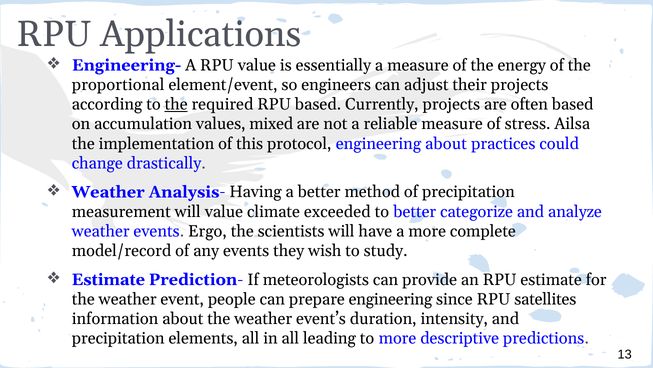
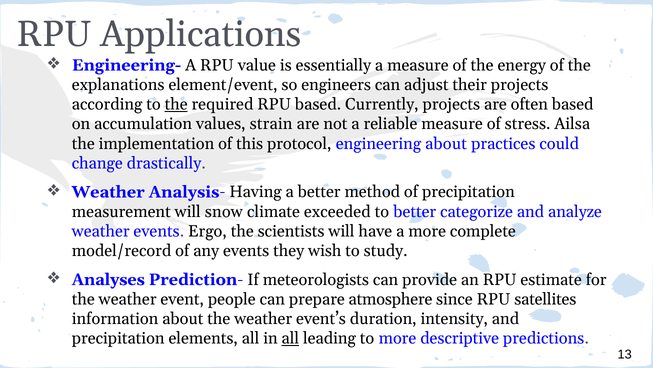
proportional: proportional -> explanations
mixed: mixed -> strain
will value: value -> snow
Estimate at (108, 279): Estimate -> Analyses
prepare engineering: engineering -> atmosphere
all at (290, 338) underline: none -> present
